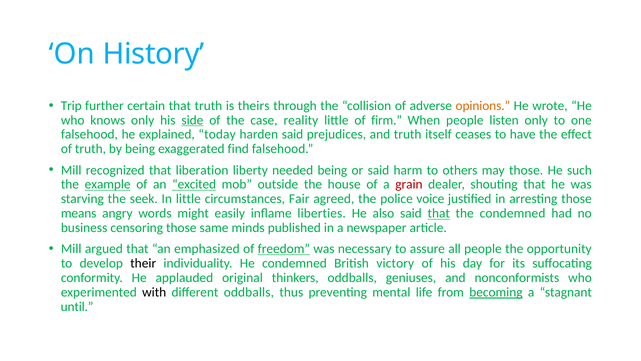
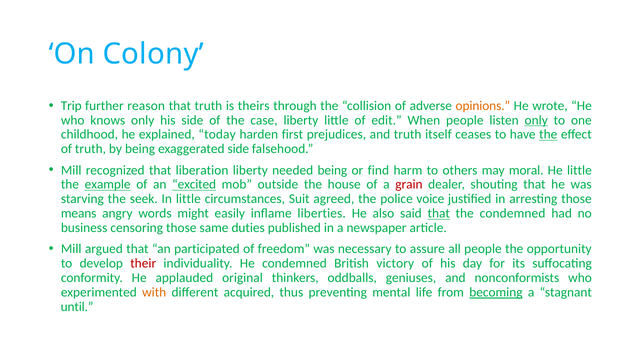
History: History -> Colony
certain: certain -> reason
side at (192, 120) underline: present -> none
case reality: reality -> liberty
firm: firm -> edit
only at (536, 120) underline: none -> present
falsehood at (89, 134): falsehood -> childhood
harden said: said -> first
the at (548, 134) underline: none -> present
exaggerated find: find -> side
or said: said -> find
may those: those -> moral
He such: such -> little
Fair: Fair -> Suit
minds: minds -> duties
emphasized: emphasized -> participated
freedom underline: present -> none
their colour: black -> red
with colour: black -> orange
different oddballs: oddballs -> acquired
